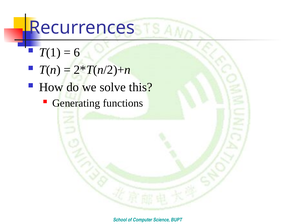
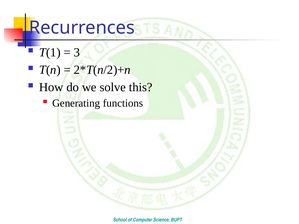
6: 6 -> 3
